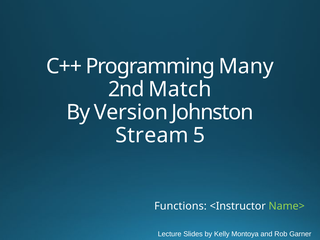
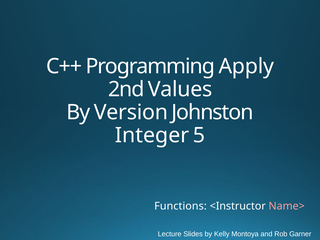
Many: Many -> Apply
Match: Match -> Values
Stream: Stream -> Integer
Name> colour: light green -> pink
